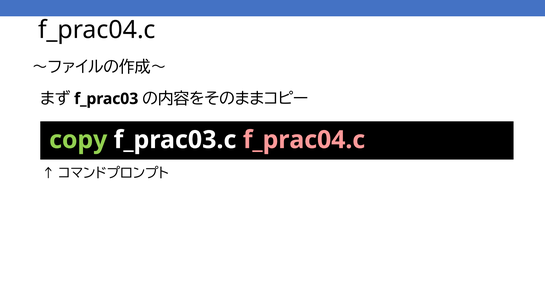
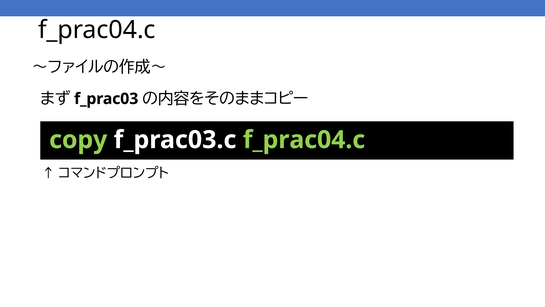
f_prac04.c at (304, 140) colour: pink -> light green
